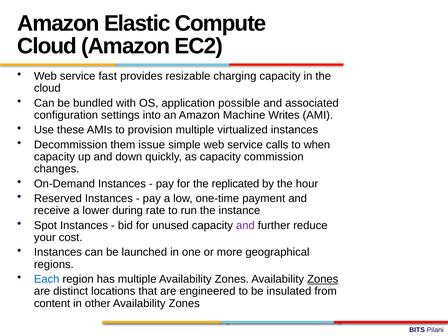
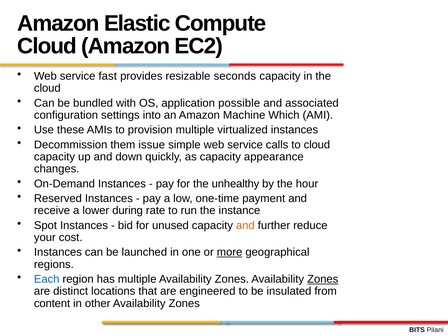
charging: charging -> seconds
Writes: Writes -> Which
to when: when -> cloud
commission: commission -> appearance
replicated: replicated -> unhealthy
and at (245, 225) colour: purple -> orange
more underline: none -> present
